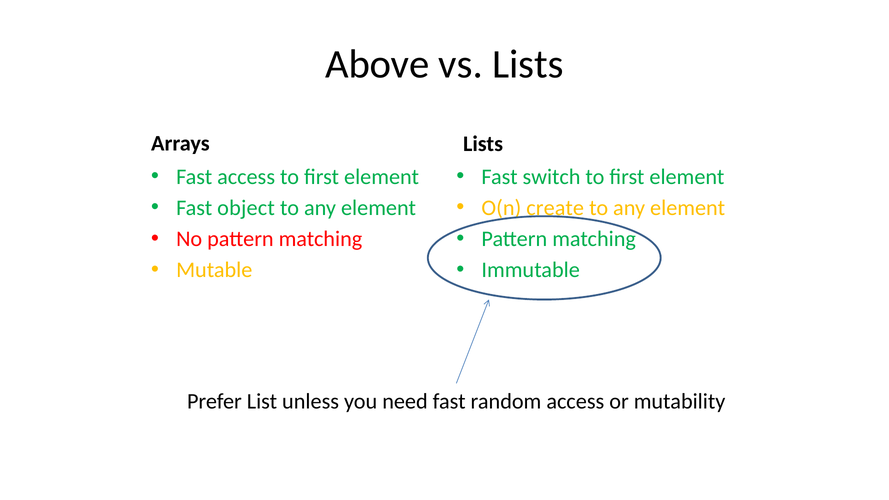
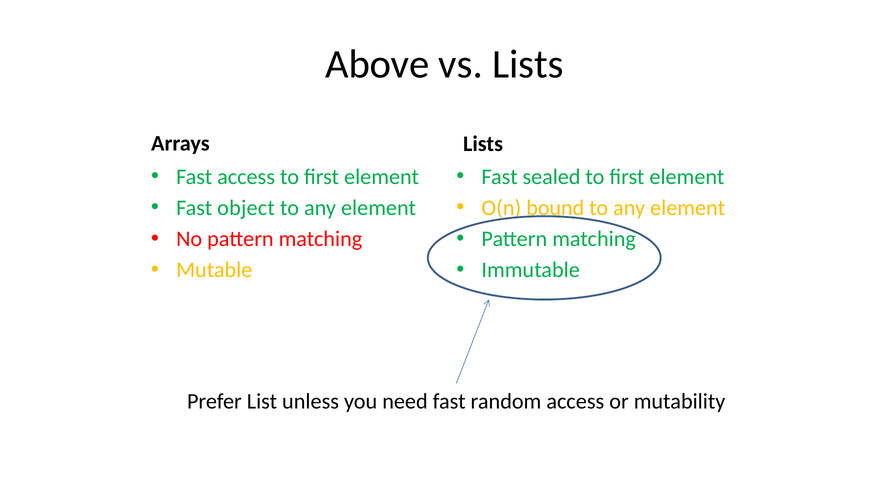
switch: switch -> sealed
create: create -> bound
